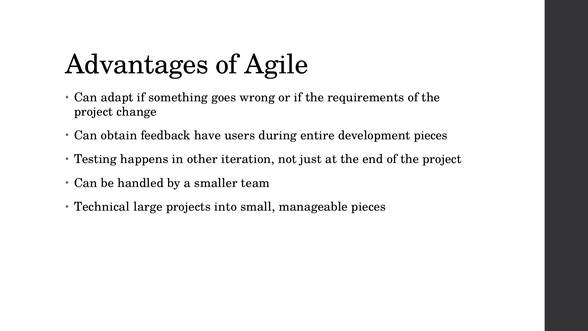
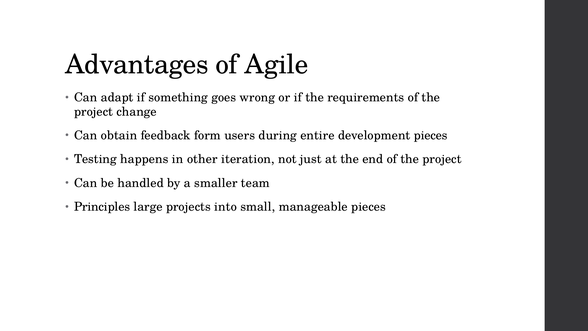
have: have -> form
Technical: Technical -> Principles
